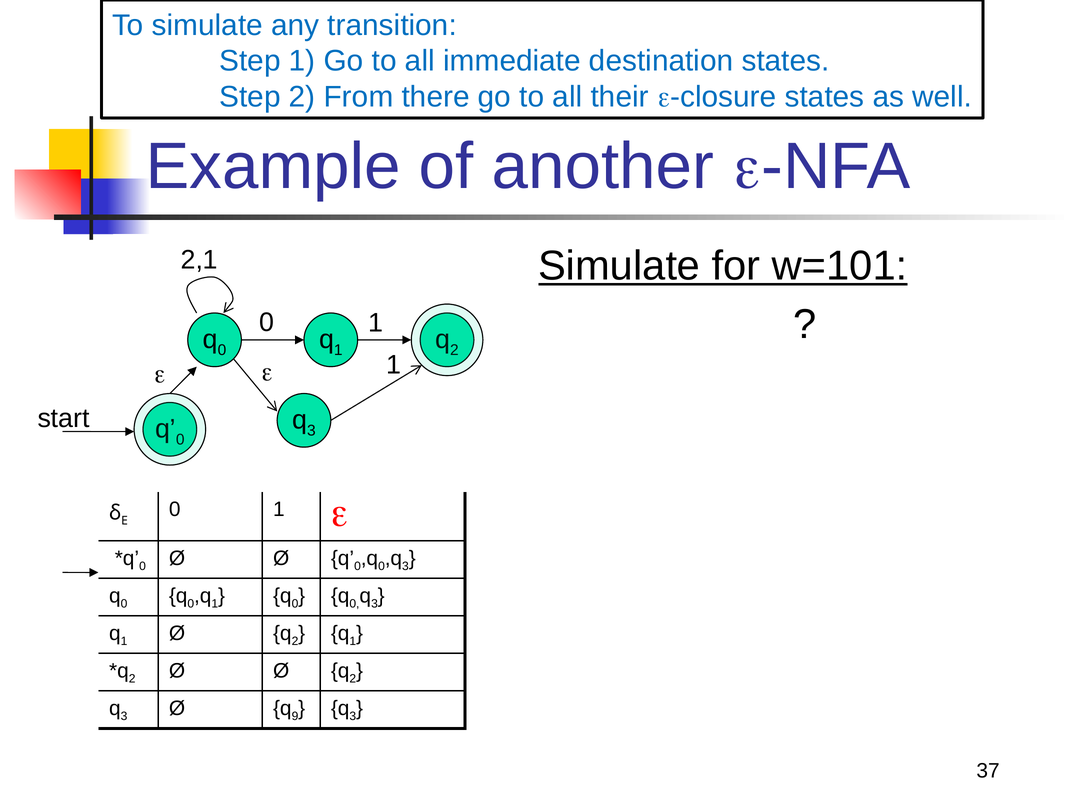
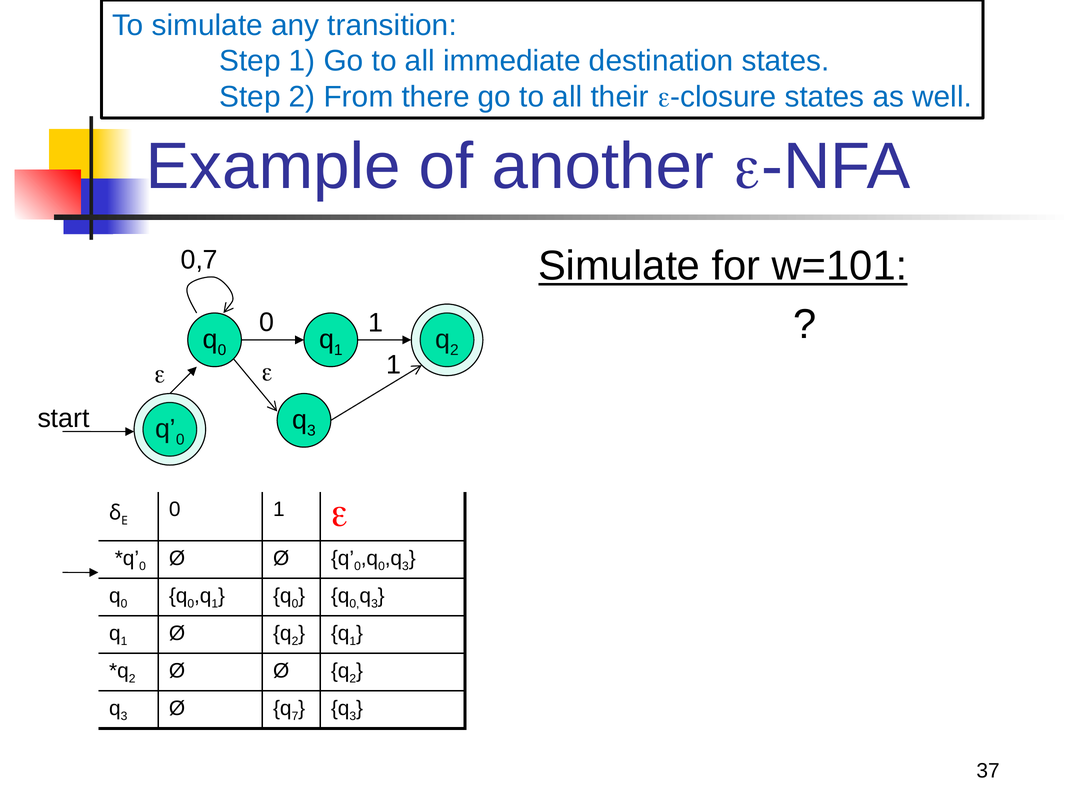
2,1: 2,1 -> 0,7
9: 9 -> 7
